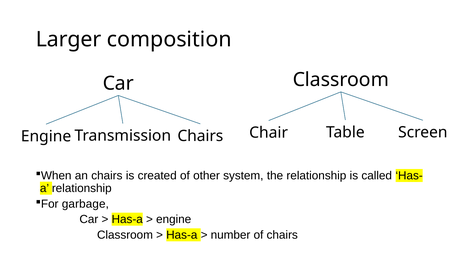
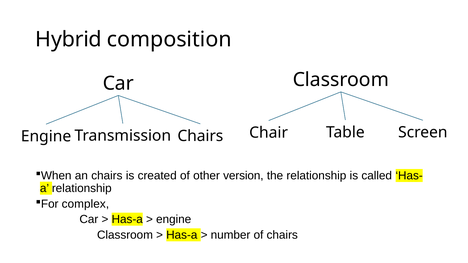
Larger: Larger -> Hybrid
system: system -> version
garbage: garbage -> complex
